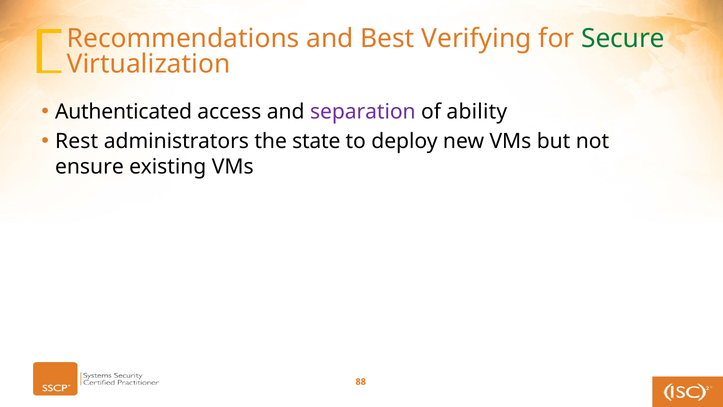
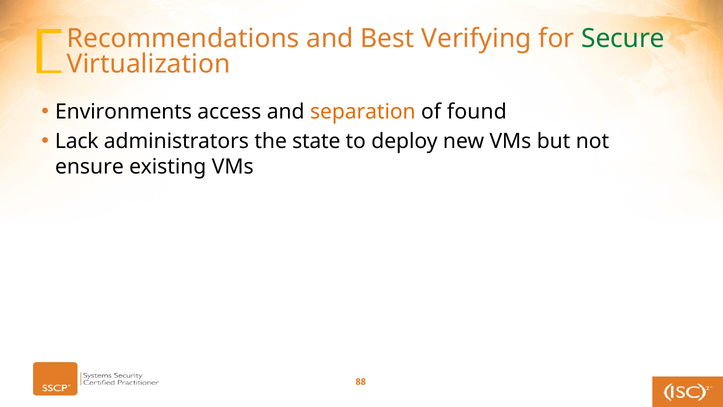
Authenticated: Authenticated -> Environments
separation colour: purple -> orange
ability: ability -> found
Rest: Rest -> Lack
